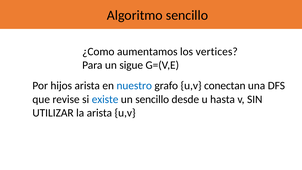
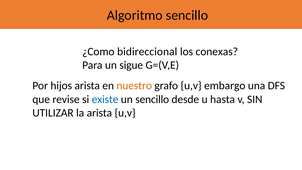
aumentamos: aumentamos -> bidireccional
vertices: vertices -> conexas
nuestro colour: blue -> orange
conectan: conectan -> embargo
